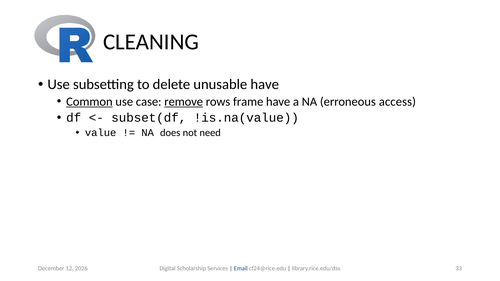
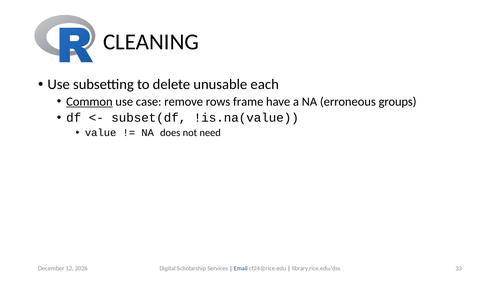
unusable have: have -> each
remove underline: present -> none
access: access -> groups
